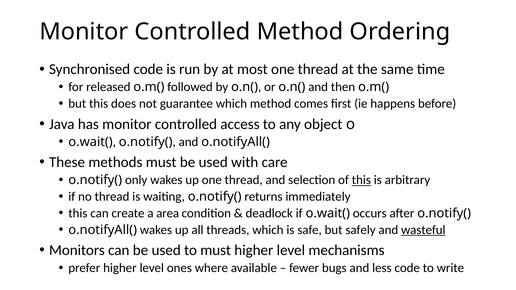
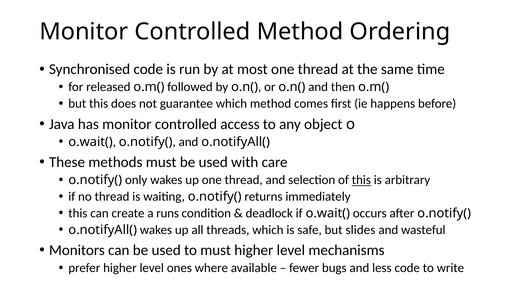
area: area -> runs
safely: safely -> slides
wasteful underline: present -> none
